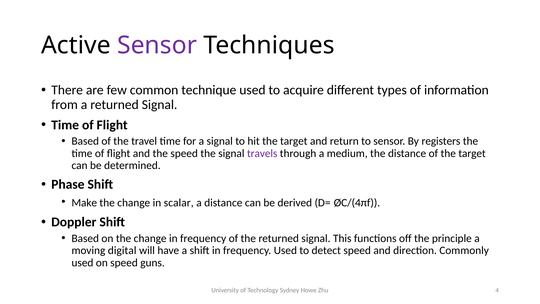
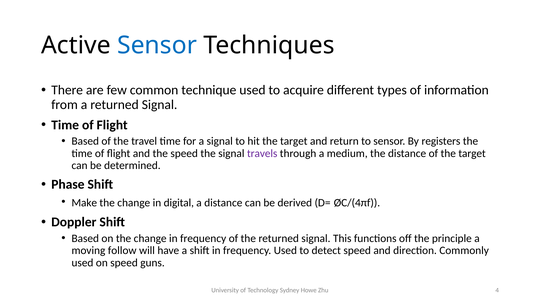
Sensor at (157, 45) colour: purple -> blue
scalar: scalar -> digital
digital: digital -> follow
